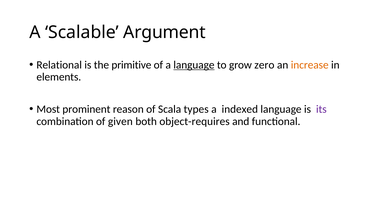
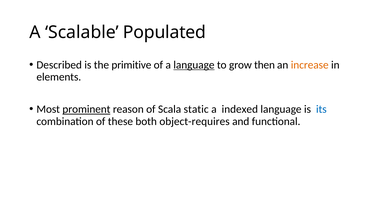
Argument: Argument -> Populated
Relational: Relational -> Described
zero: zero -> then
prominent underline: none -> present
types: types -> static
its colour: purple -> blue
given: given -> these
